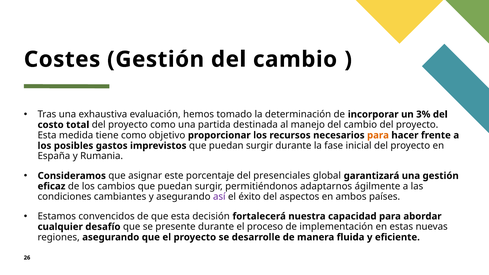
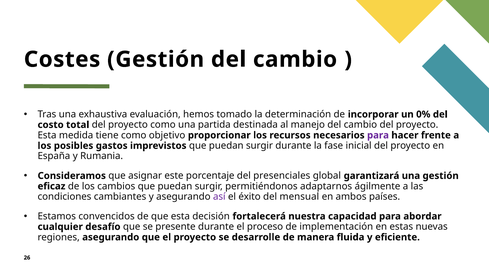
3%: 3% -> 0%
para at (378, 135) colour: orange -> purple
aspectos: aspectos -> mensual
